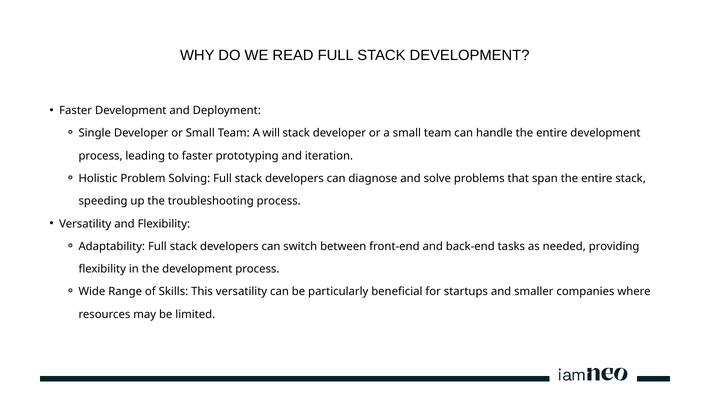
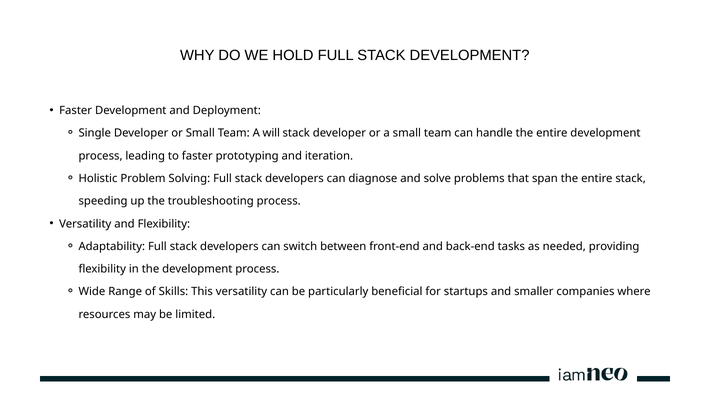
READ: READ -> HOLD
